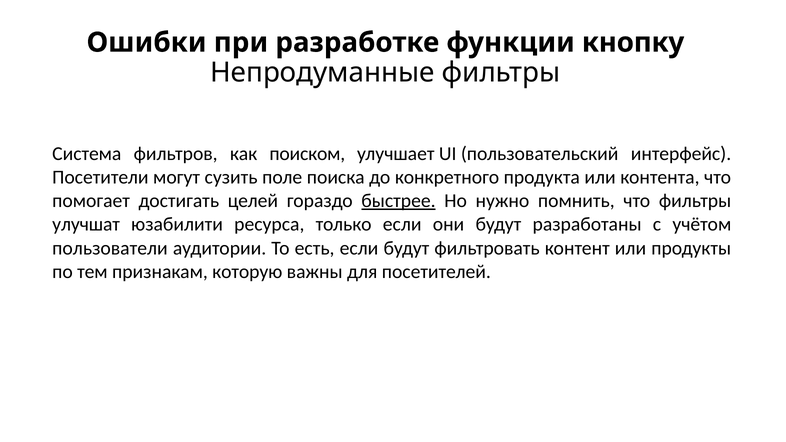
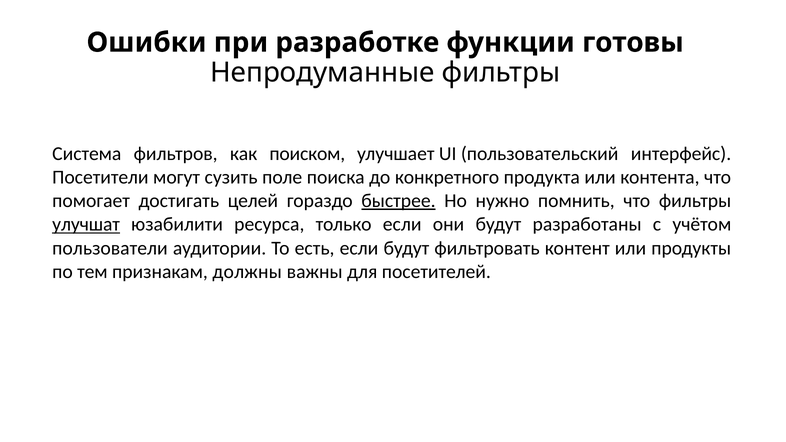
кнопку: кнопку -> готовы
улучшат underline: none -> present
которую: которую -> должны
